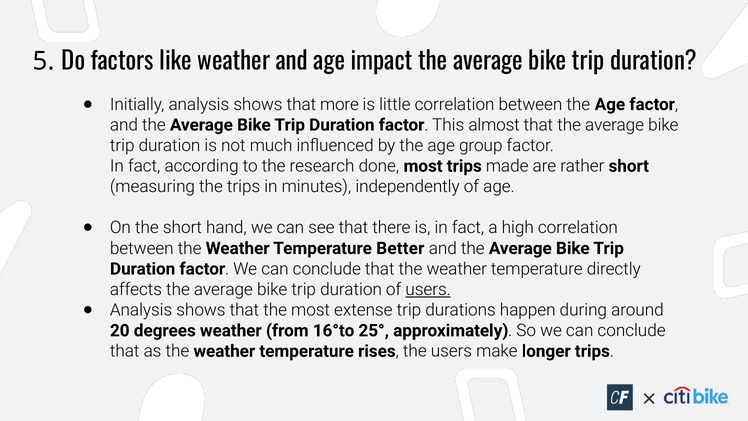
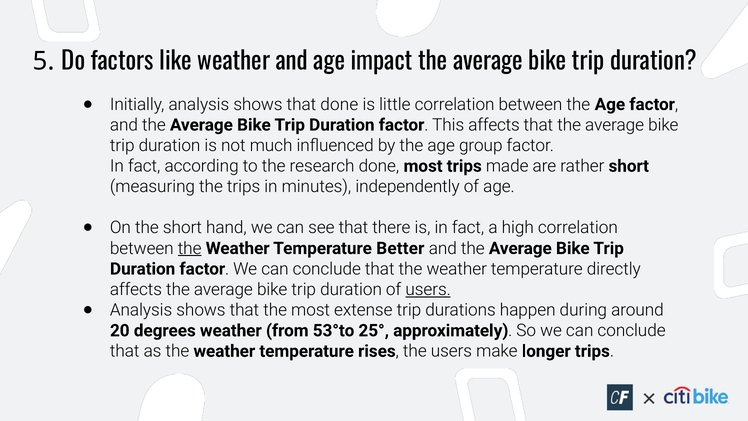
that more: more -> done
This almost: almost -> affects
the at (190, 248) underline: none -> present
16°to: 16°to -> 53°to
